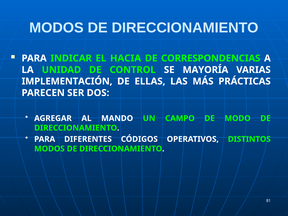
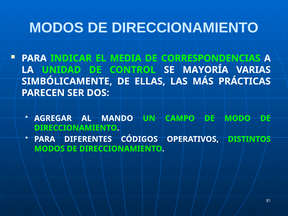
HACIA: HACIA -> MEDIA
IMPLEMENTACIÓN: IMPLEMENTACIÓN -> SIMBÓLICAMENTE
